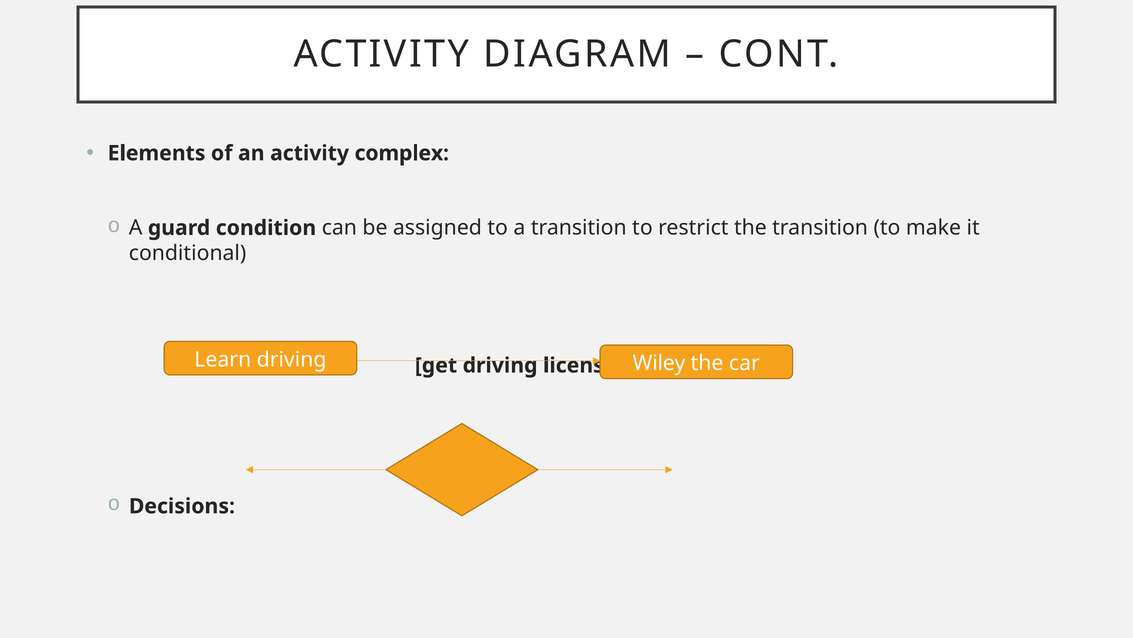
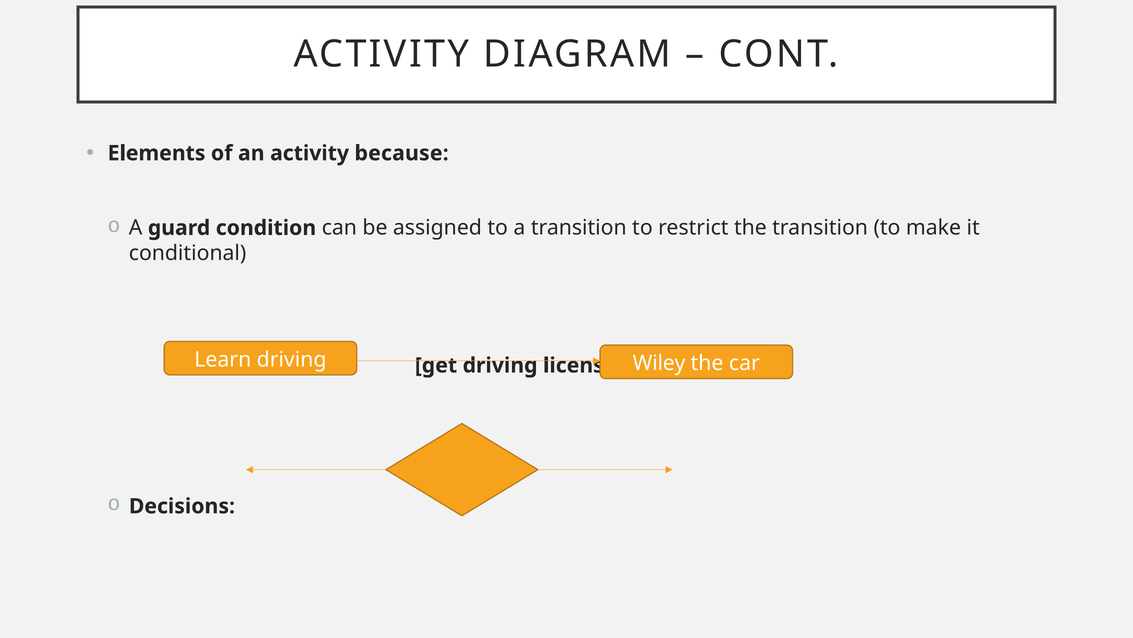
complex: complex -> because
